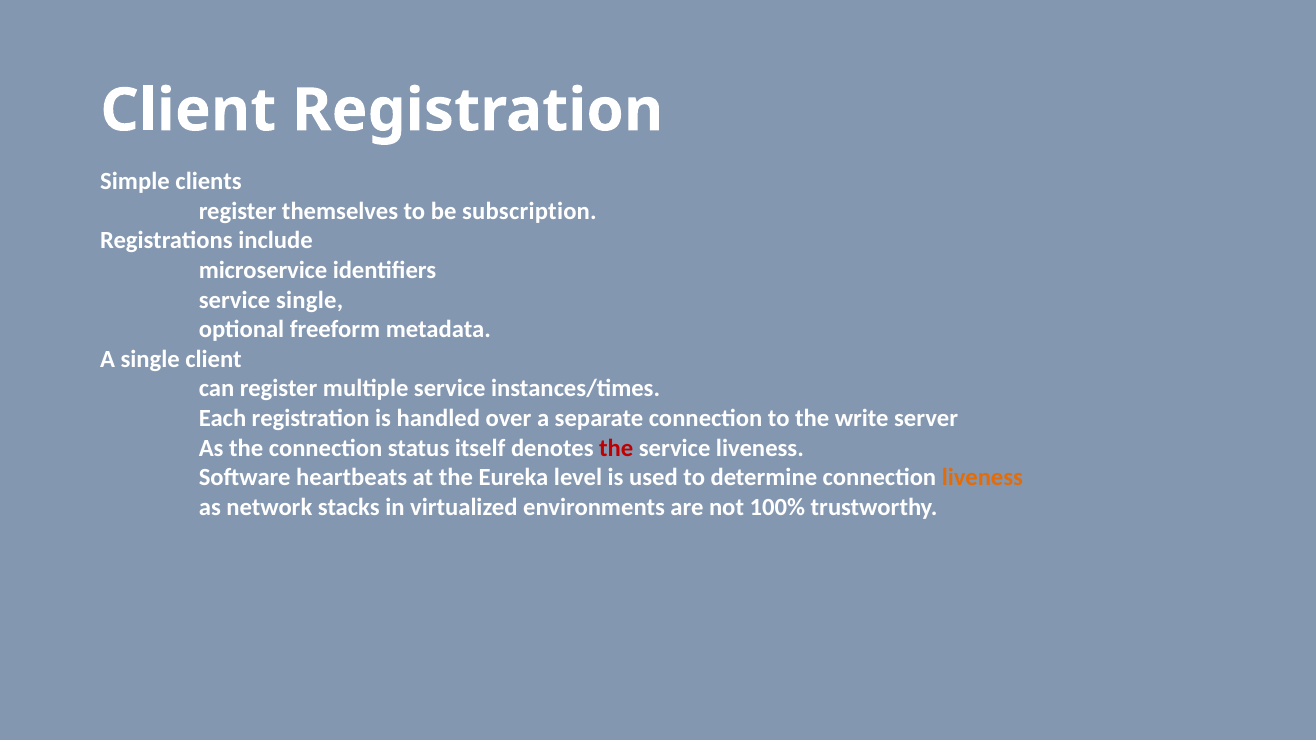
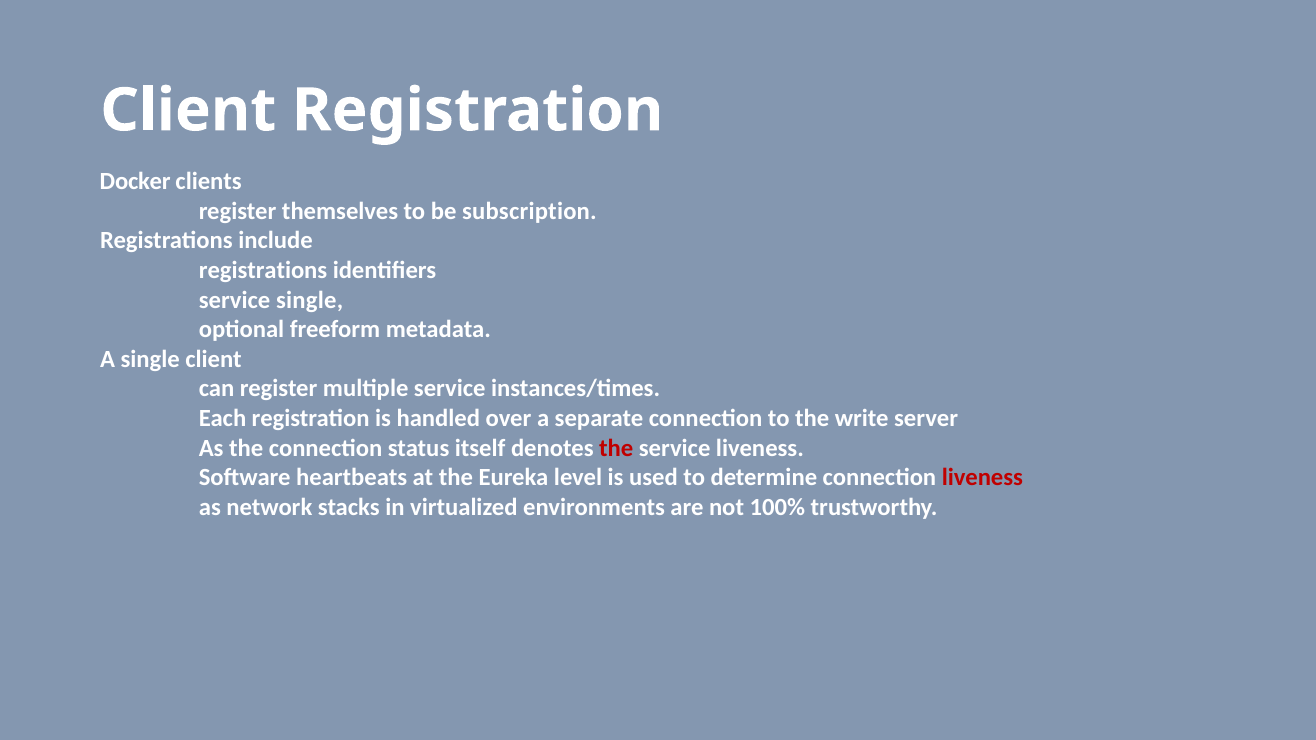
Simple: Simple -> Docker
microservice at (263, 270): microservice -> registrations
liveness at (982, 478) colour: orange -> red
